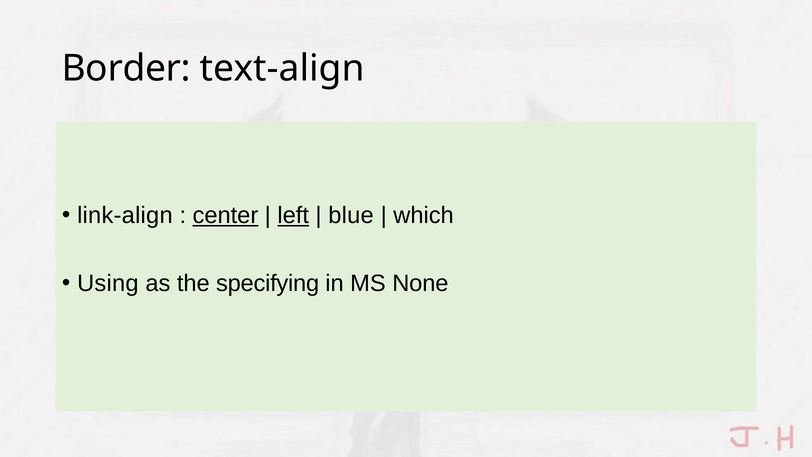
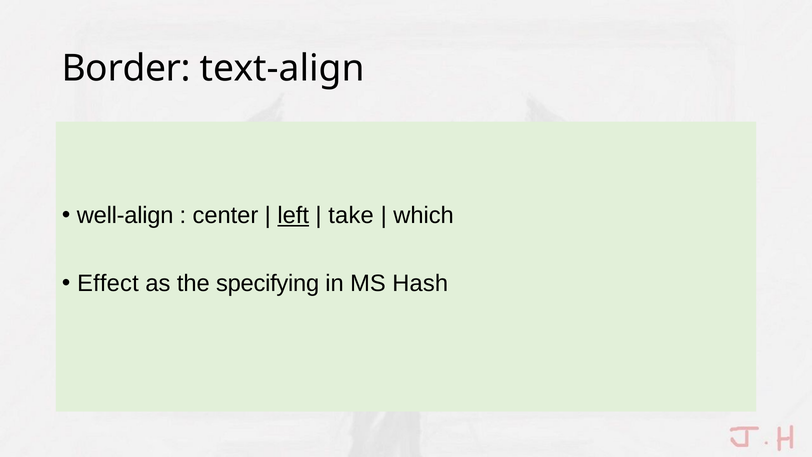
link-align: link-align -> well-align
center underline: present -> none
blue: blue -> take
Using: Using -> Effect
None: None -> Hash
